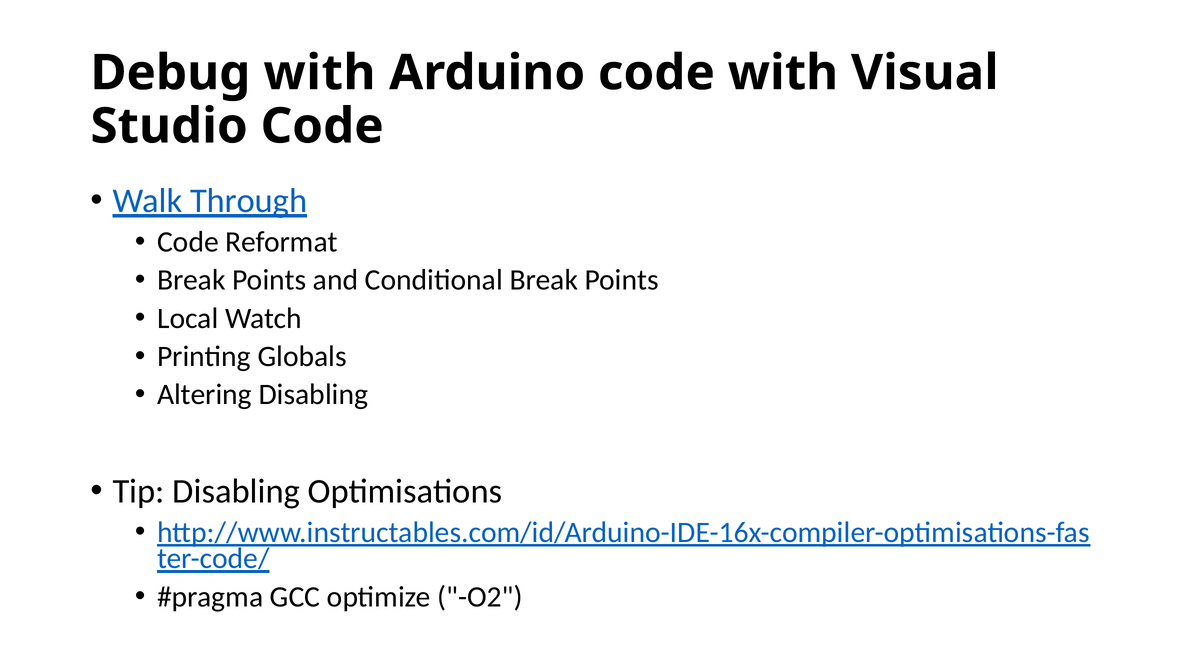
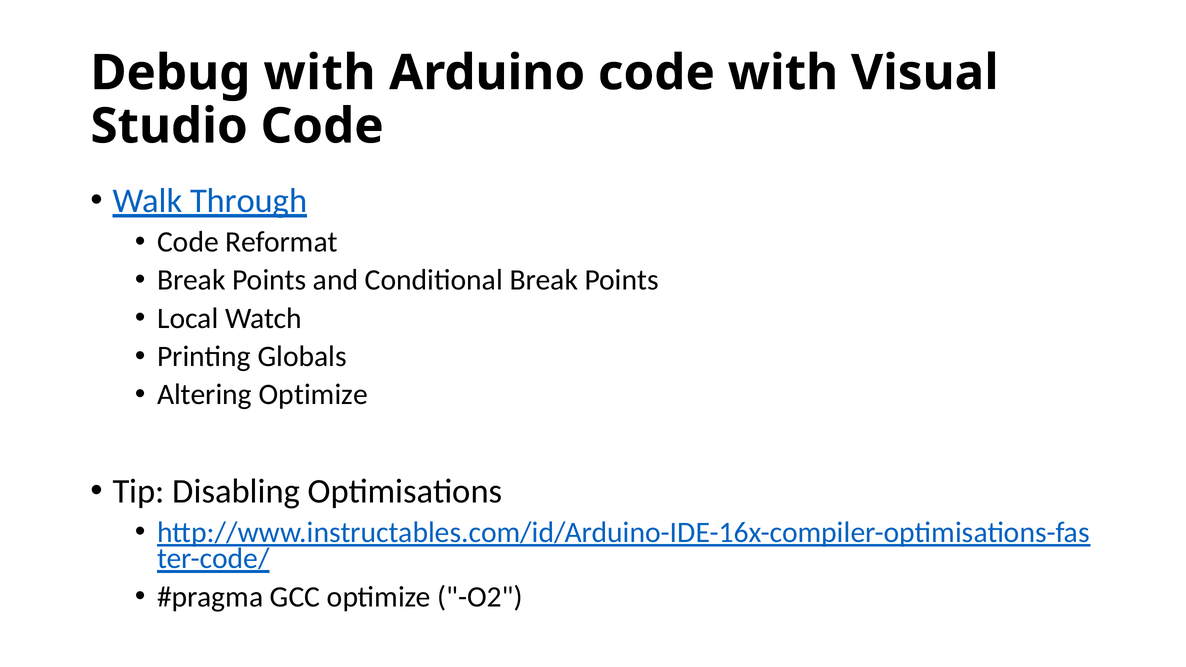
Altering Disabling: Disabling -> Optimize
